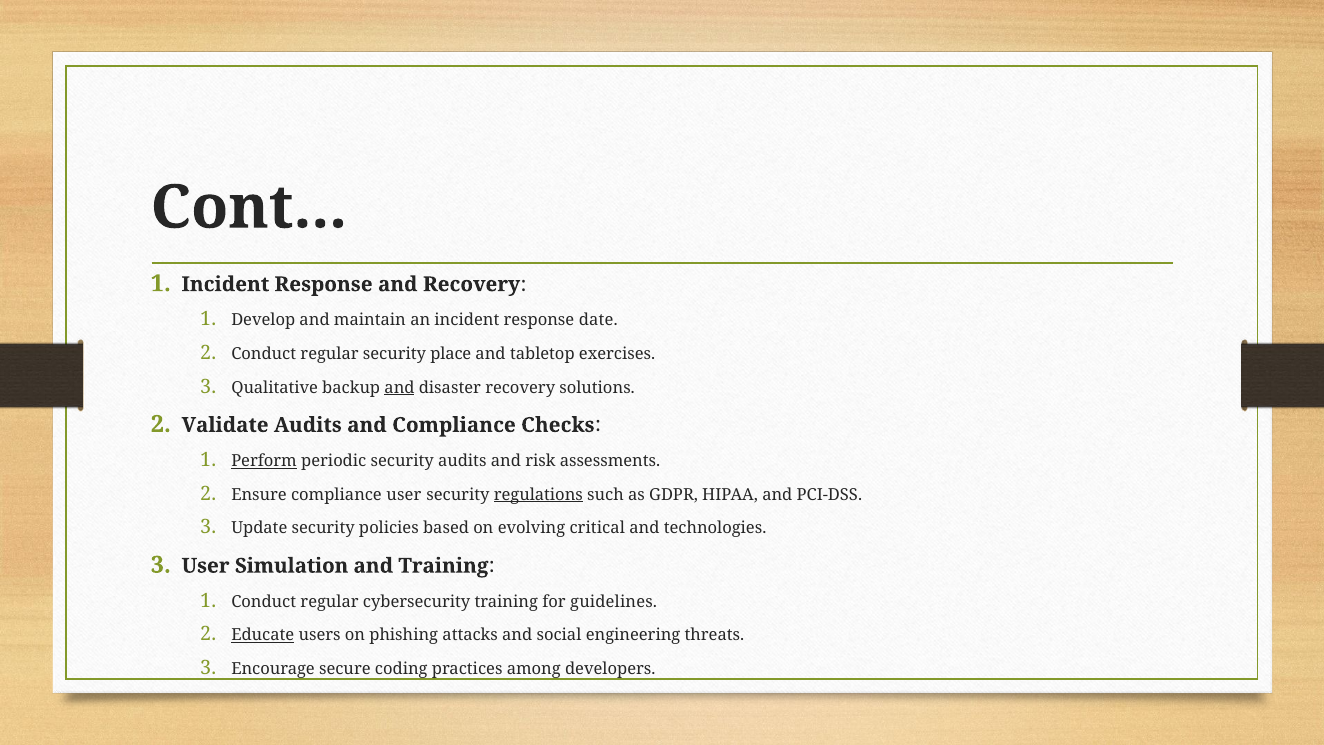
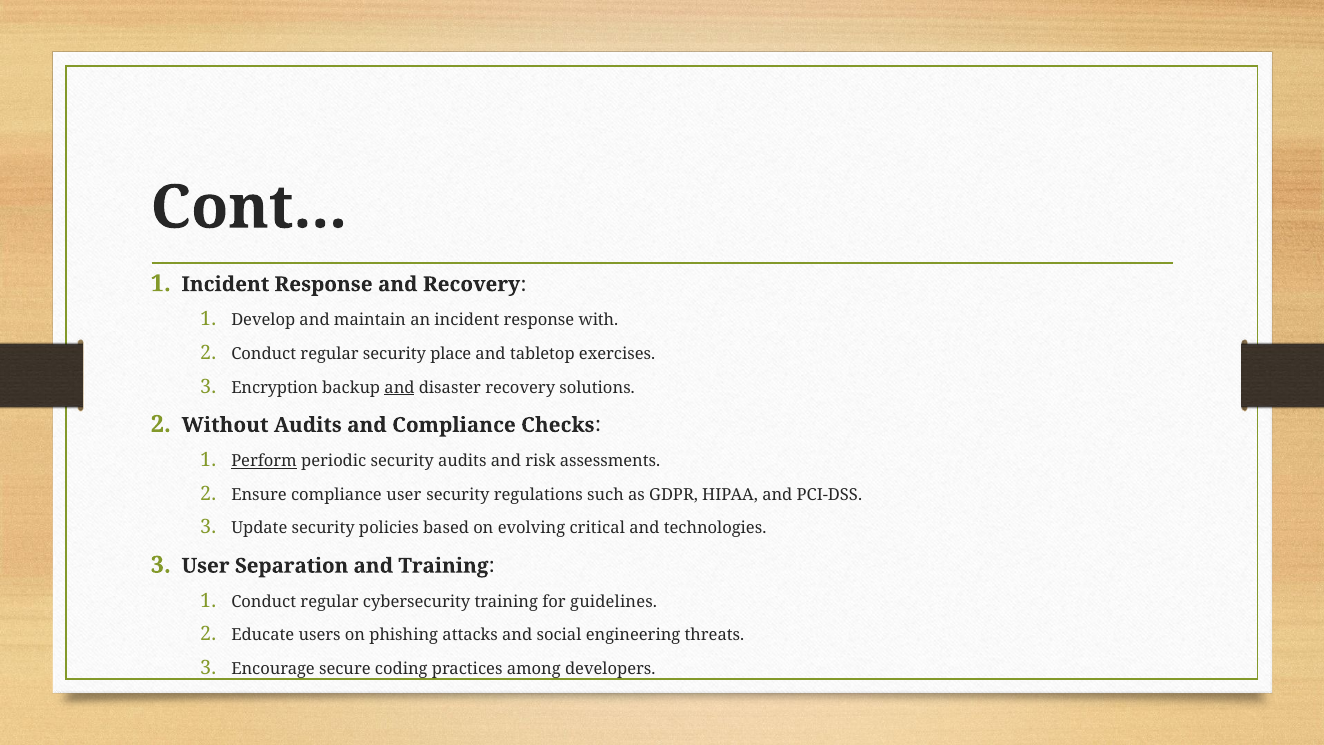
date: date -> with
Qualitative: Qualitative -> Encryption
Validate: Validate -> Without
regulations underline: present -> none
Simulation: Simulation -> Separation
Educate underline: present -> none
